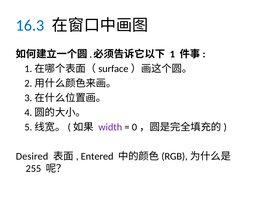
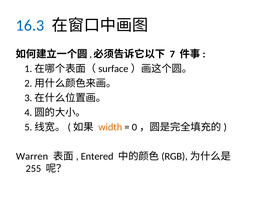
1: 1 -> 7
width colour: purple -> orange
Desired: Desired -> Warren
